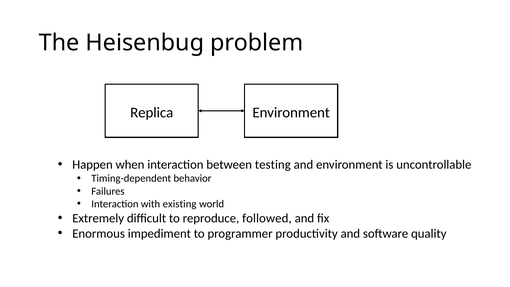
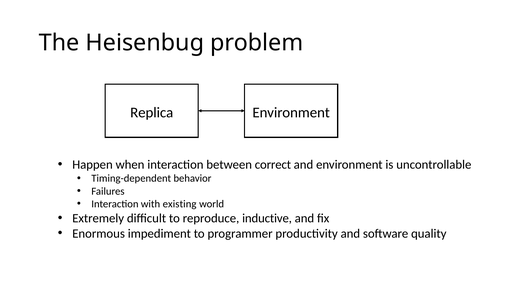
testing: testing -> correct
followed: followed -> inductive
